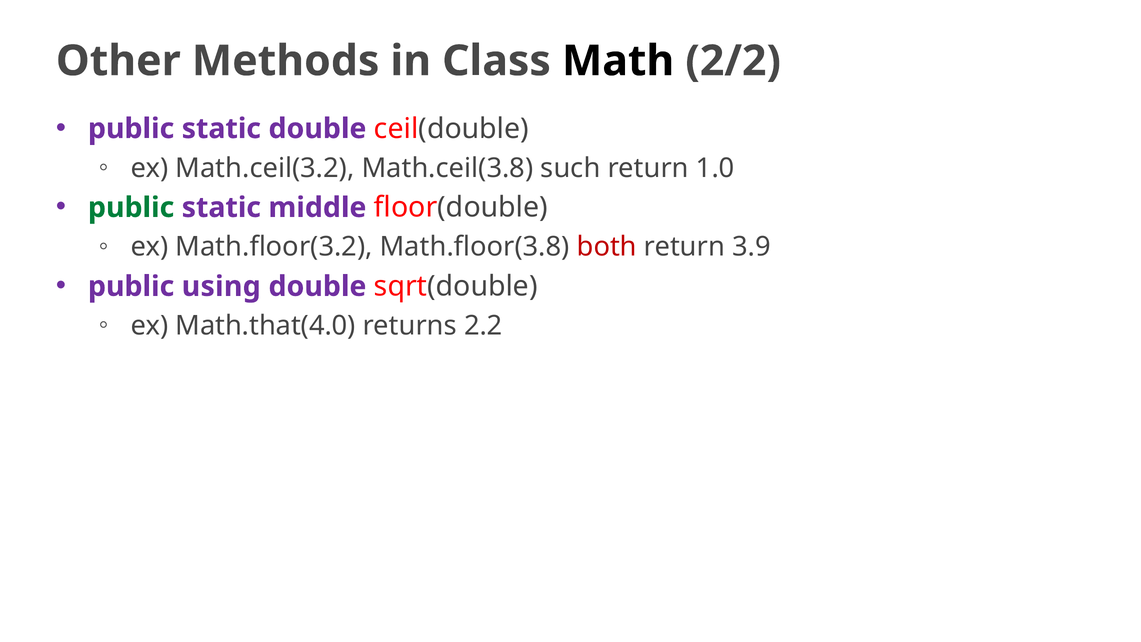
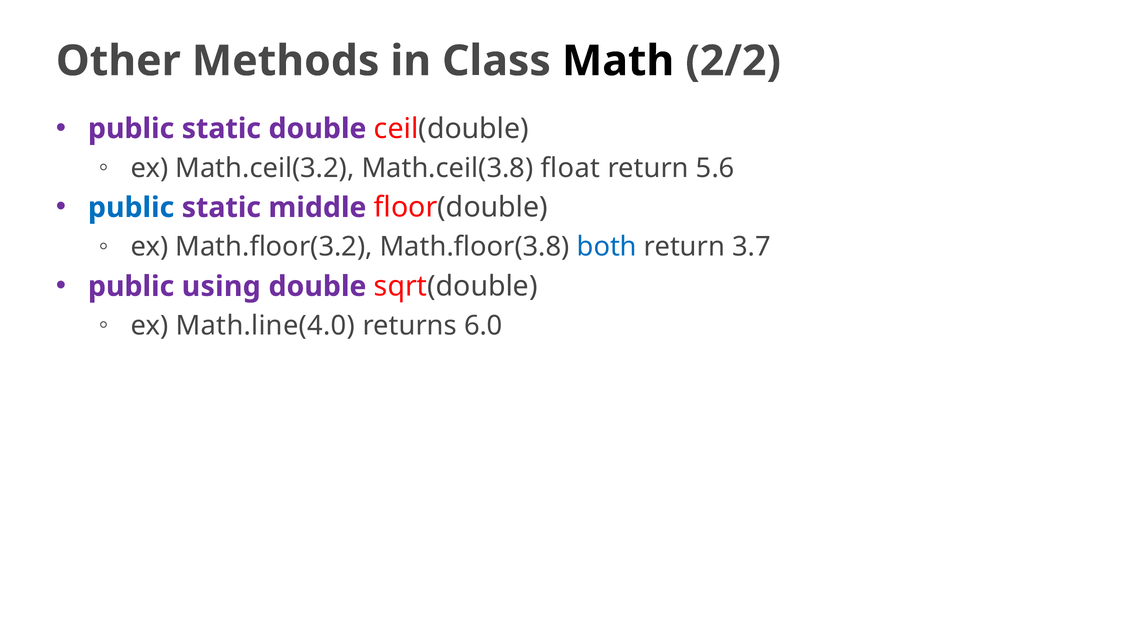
such: such -> float
1.0: 1.0 -> 5.6
public at (131, 208) colour: green -> blue
both colour: red -> blue
3.9: 3.9 -> 3.7
Math.that(4.0: Math.that(4.0 -> Math.line(4.0
2.2: 2.2 -> 6.0
